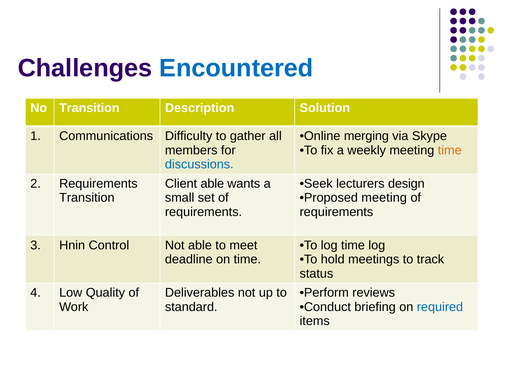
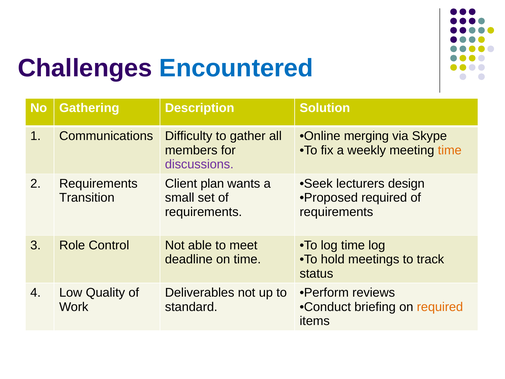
No Transition: Transition -> Gathering
discussions colour: blue -> purple
Client able: able -> plan
Proposed meeting: meeting -> required
Hnin: Hnin -> Role
required at (440, 307) colour: blue -> orange
